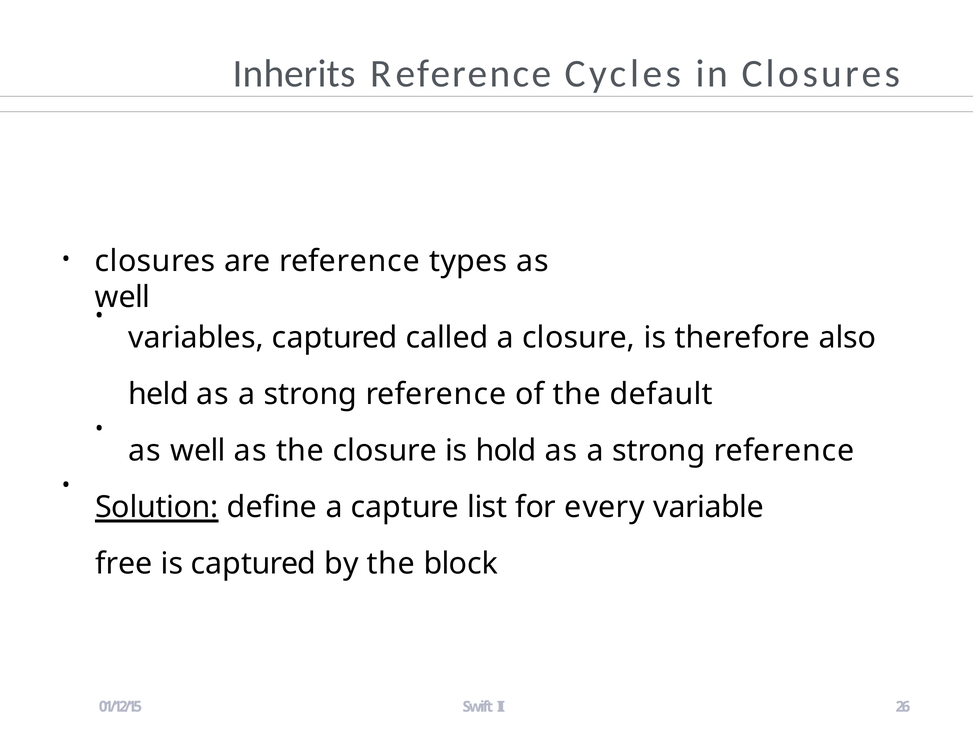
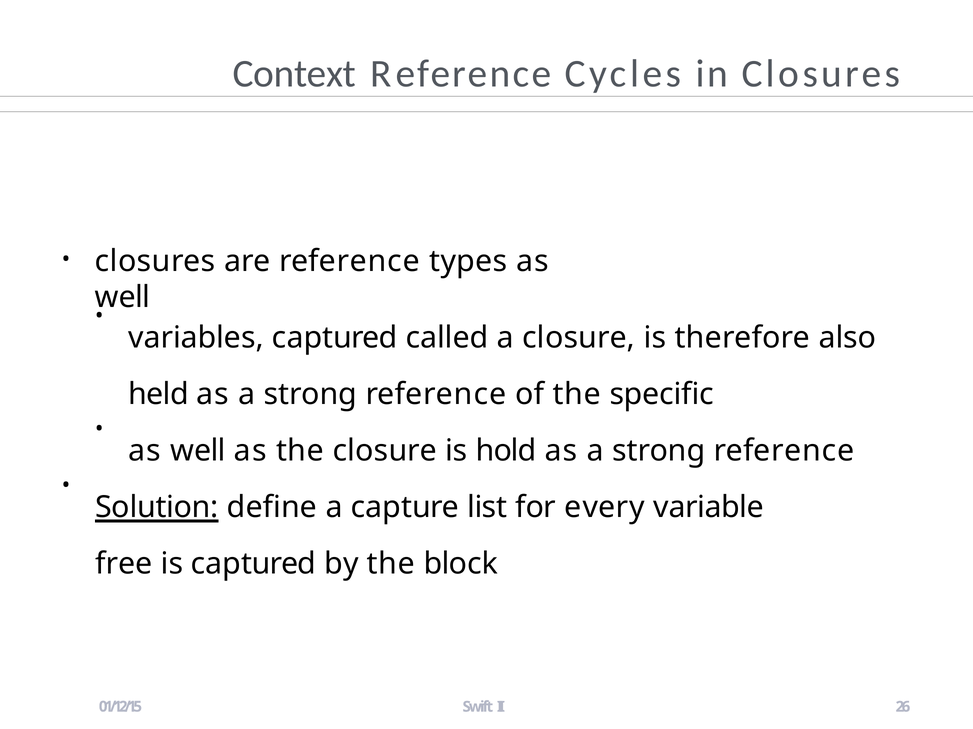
Inherits: Inherits -> Context
default: default -> specific
